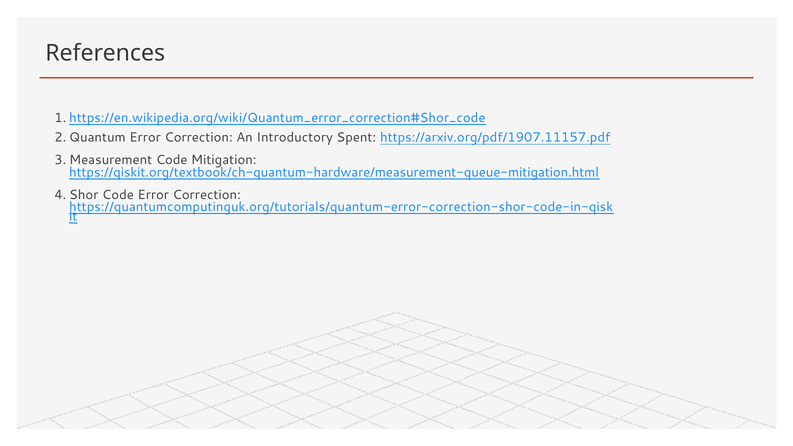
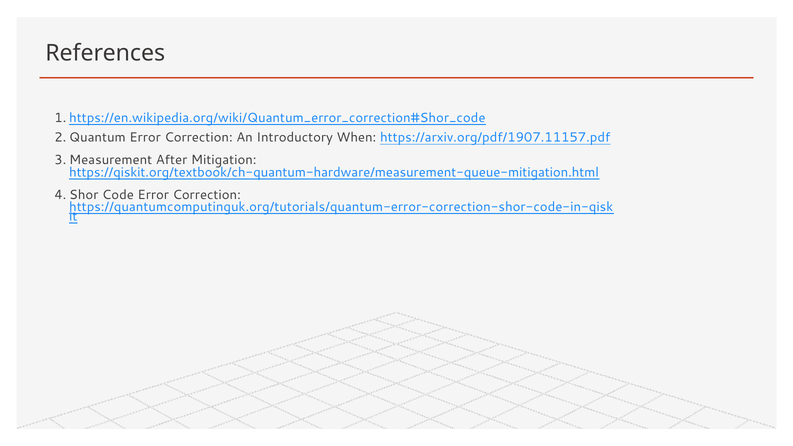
Spent: Spent -> When
Code at (172, 160): Code -> After
